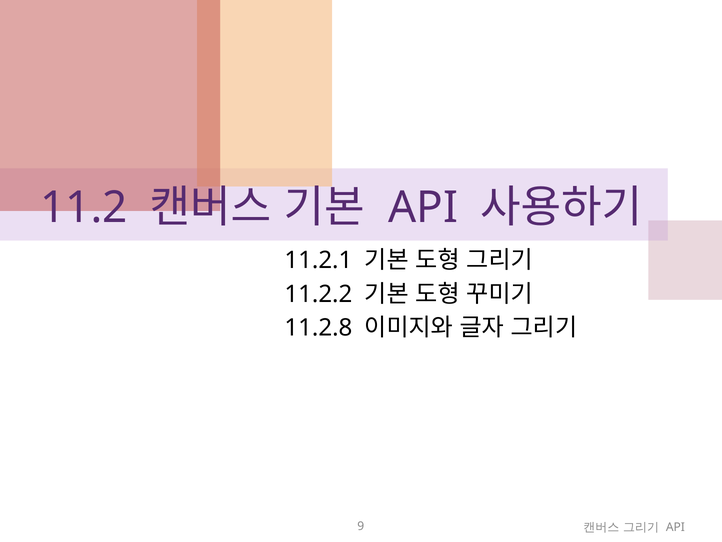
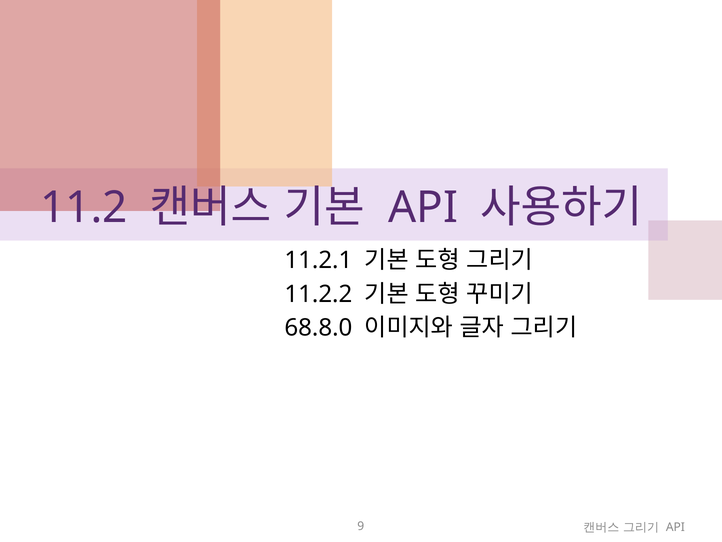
11.2.8: 11.2.8 -> 68.8.0
